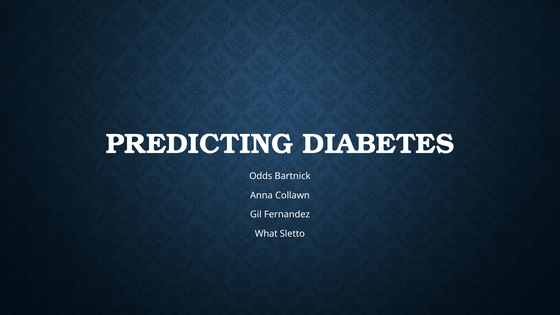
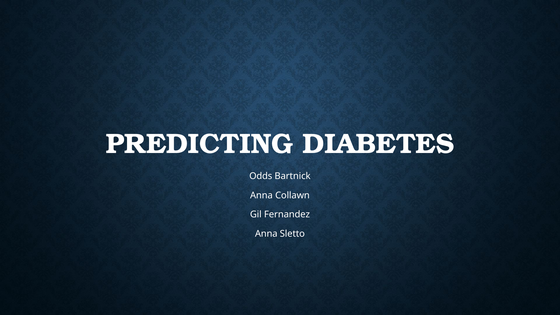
What at (266, 234): What -> Anna
